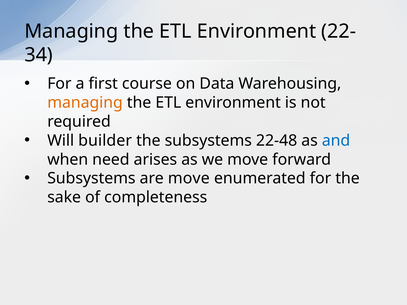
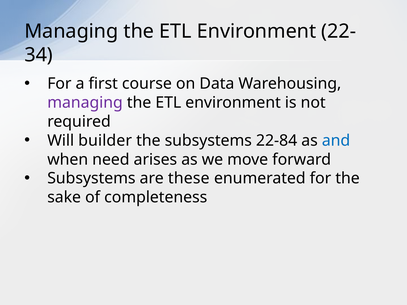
managing at (85, 103) colour: orange -> purple
22-48: 22-48 -> 22-84
are move: move -> these
